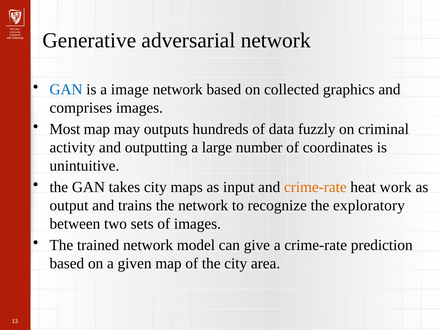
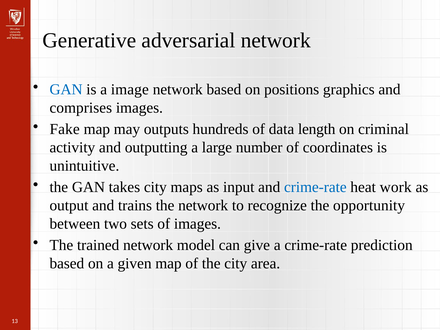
collected: collected -> positions
Most: Most -> Fake
fuzzly: fuzzly -> length
crime-rate at (315, 187) colour: orange -> blue
exploratory: exploratory -> opportunity
